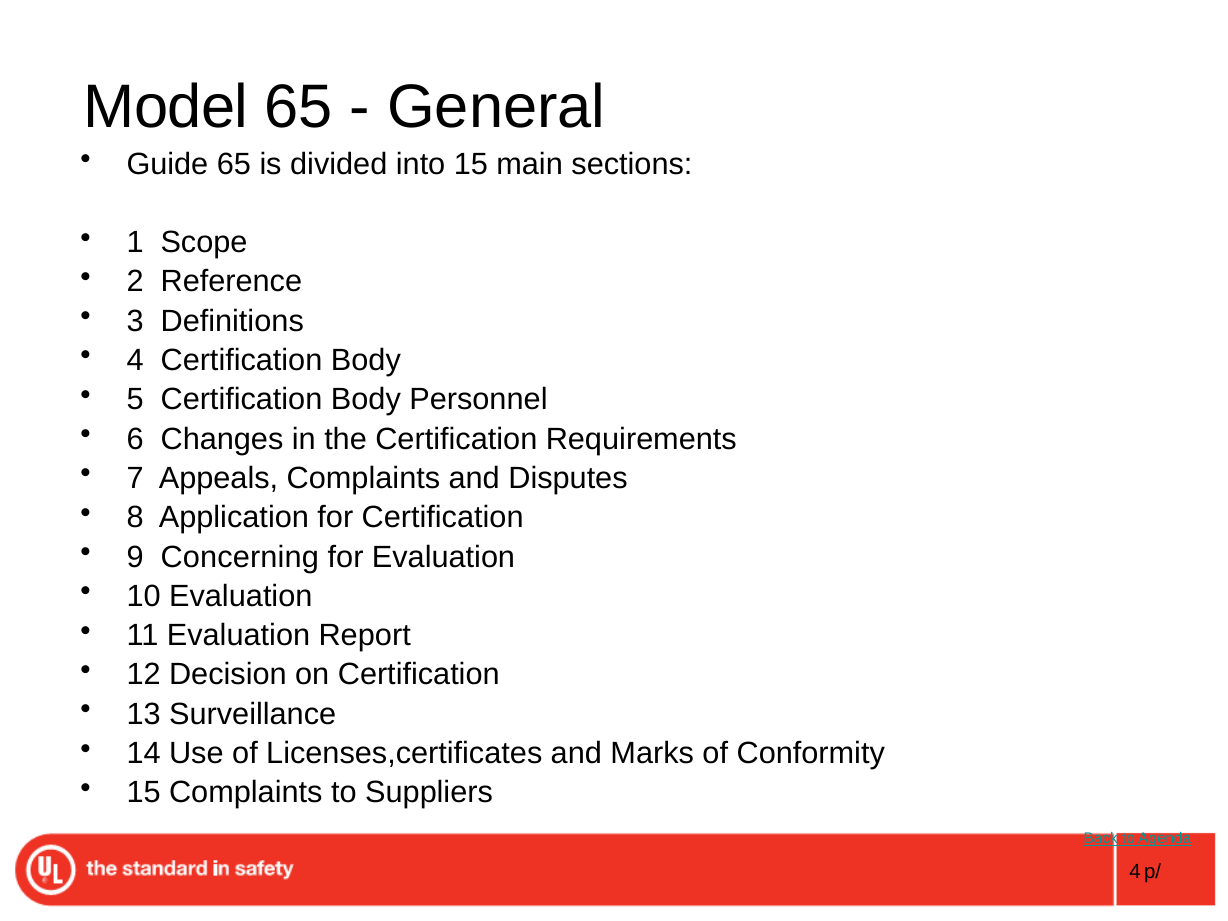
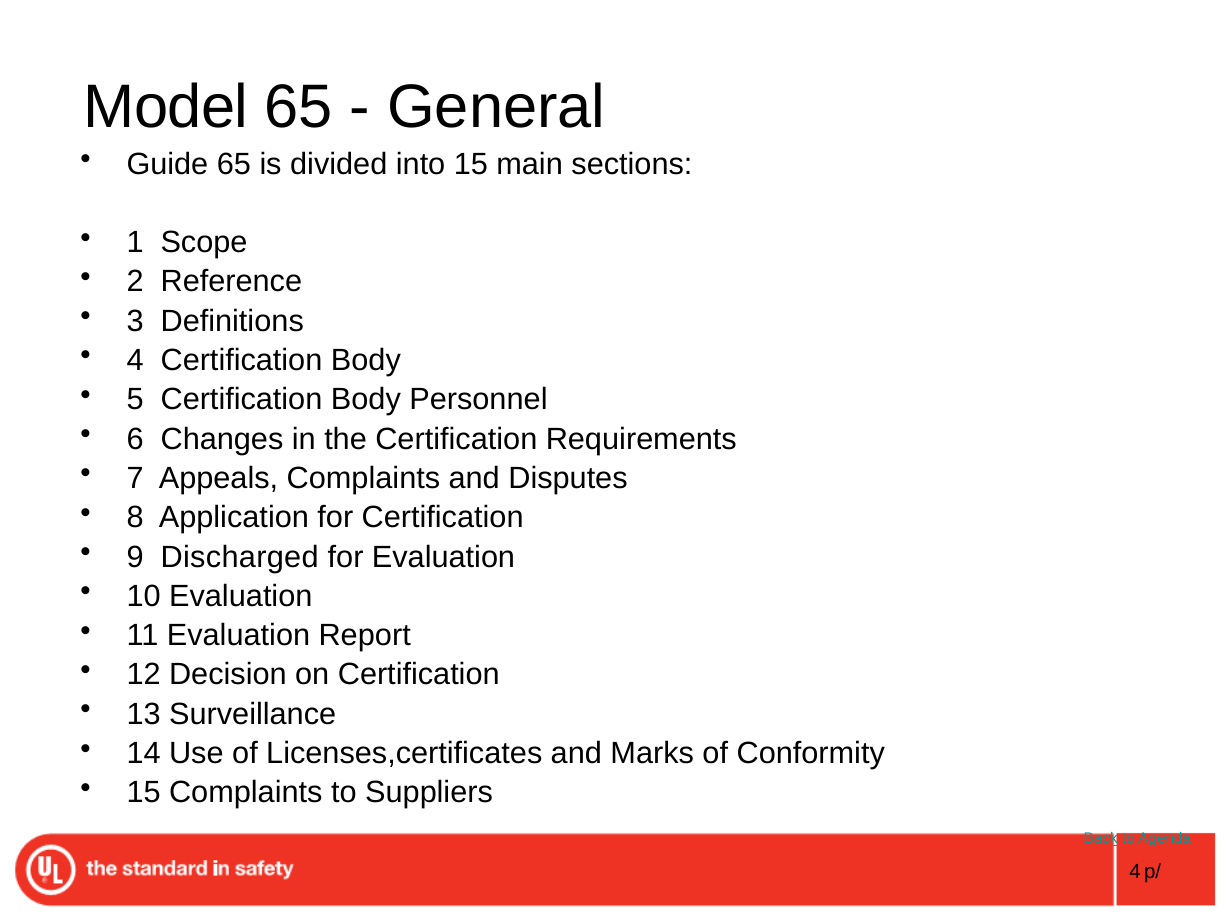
Concerning: Concerning -> Discharged
